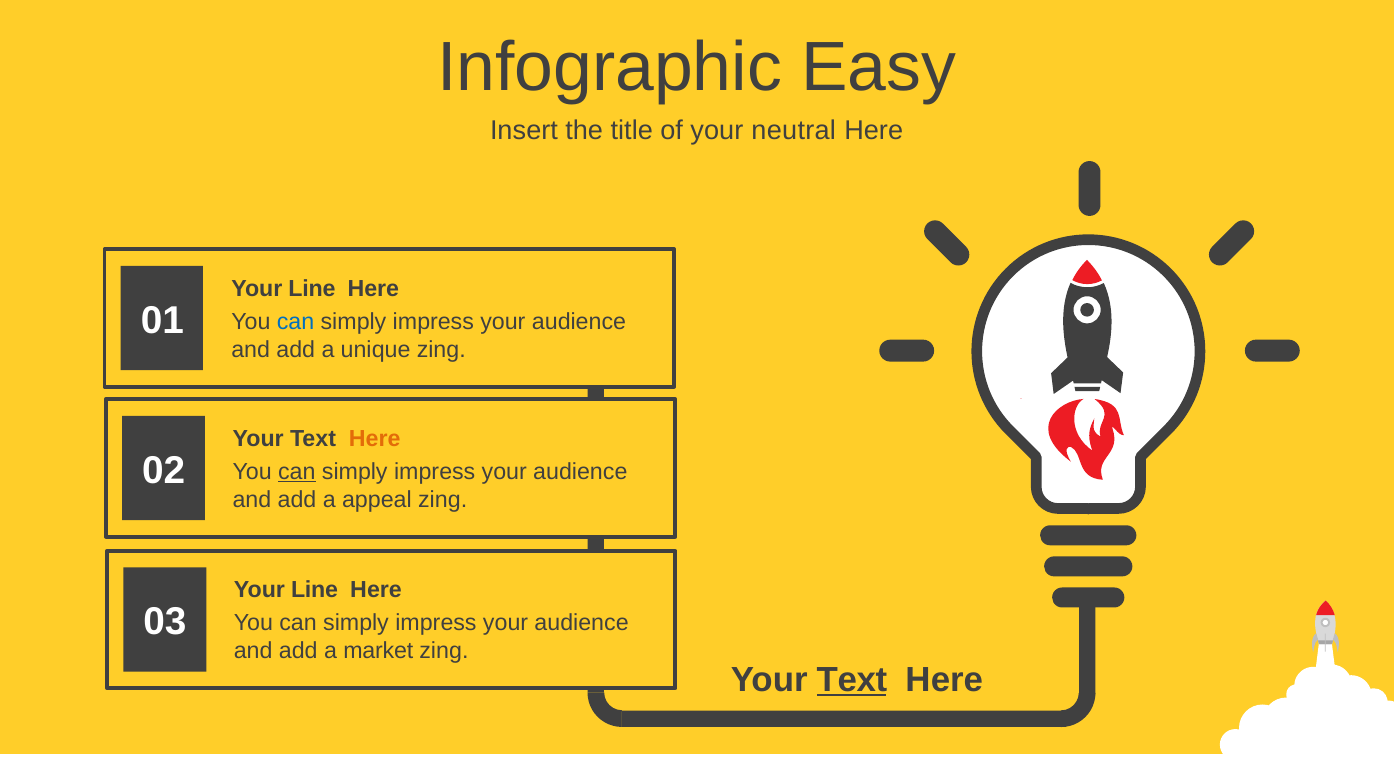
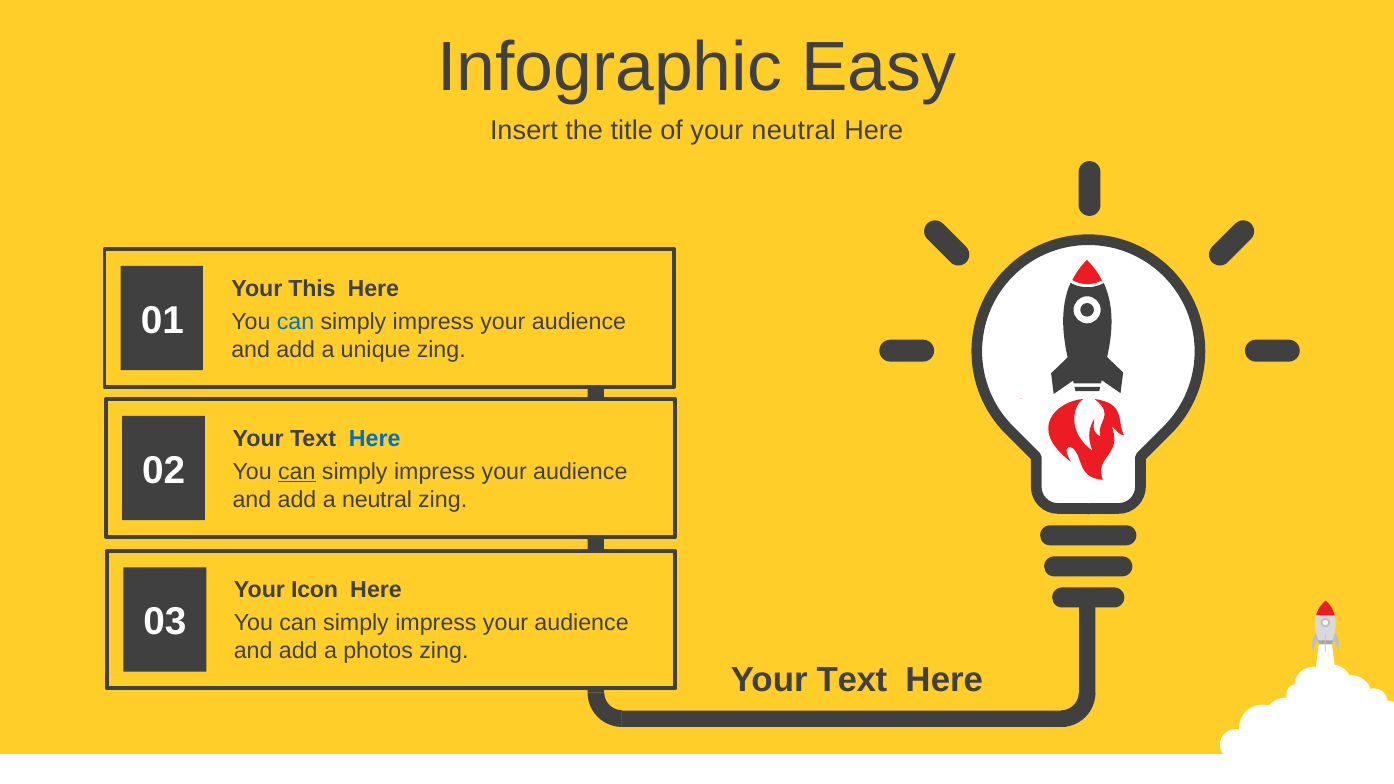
Line at (312, 289): Line -> This
Here at (375, 439) colour: orange -> blue
a appeal: appeal -> neutral
Line at (315, 590): Line -> Icon
market: market -> photos
Text at (852, 680) underline: present -> none
